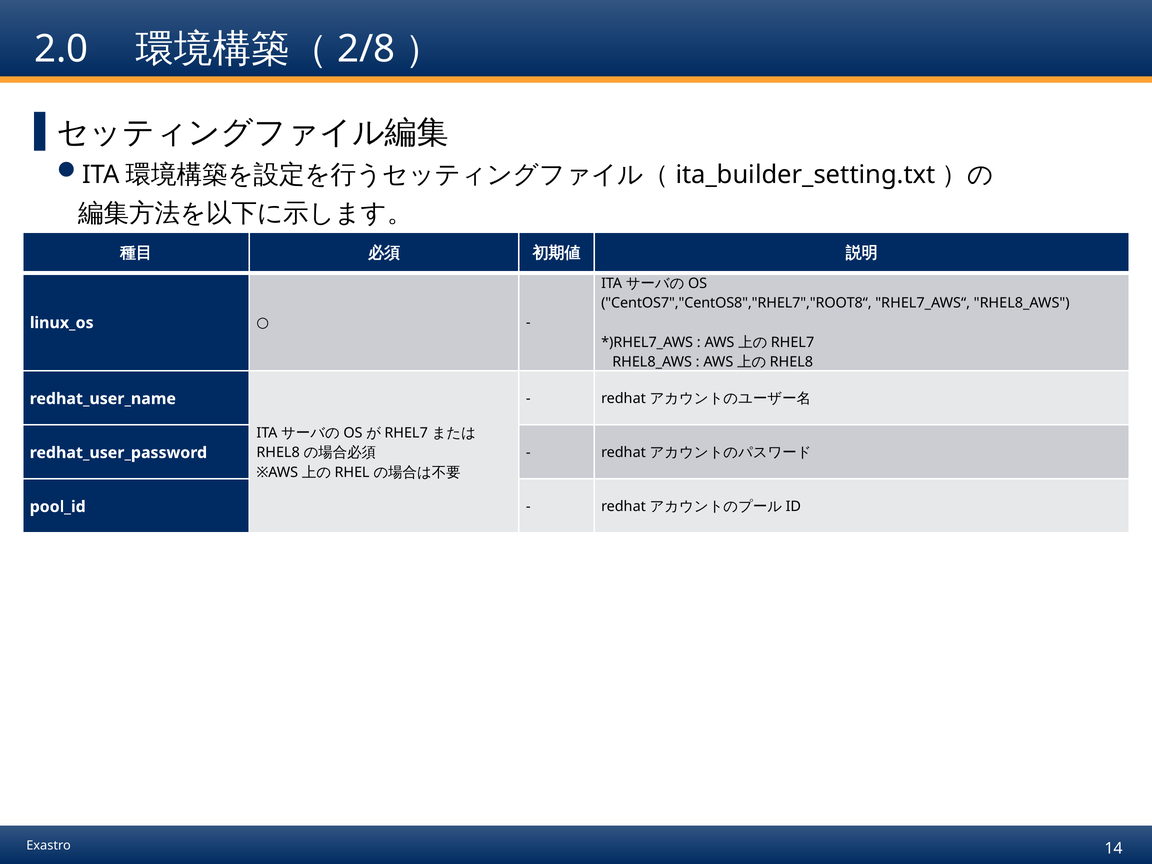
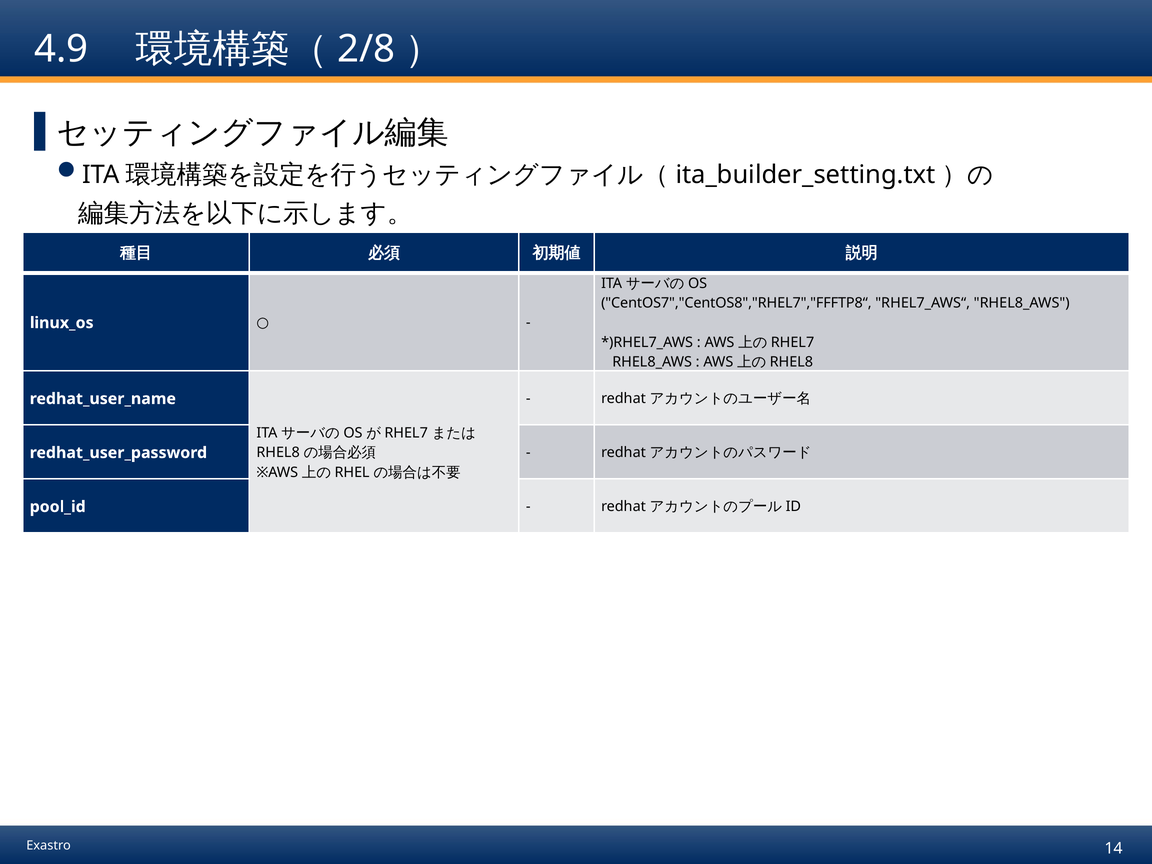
2.0: 2.0 -> 4.9
CentOS7","CentOS8","RHEL7","ROOT8“: CentOS7","CentOS8","RHEL7","ROOT8“ -> CentOS7","CentOS8","RHEL7","FFFTP8“
